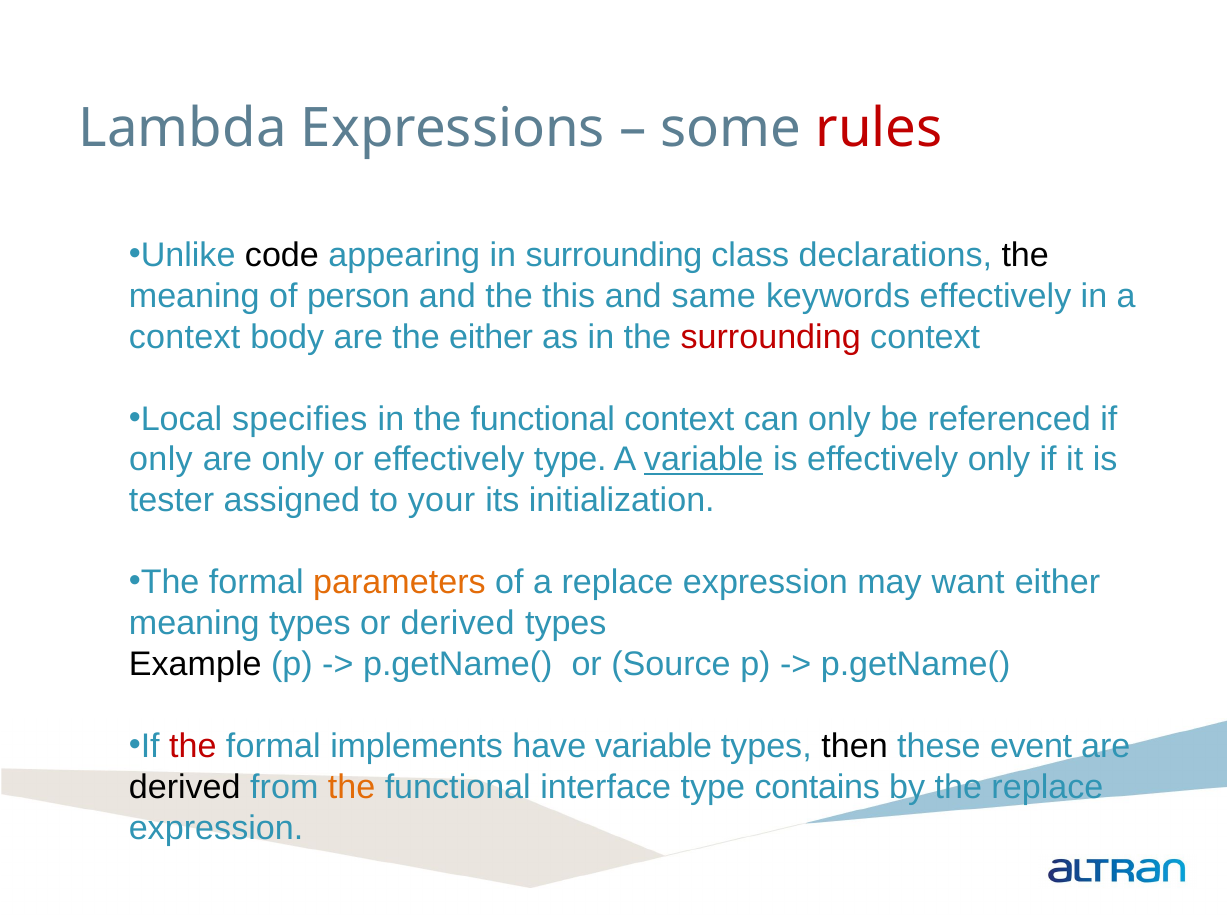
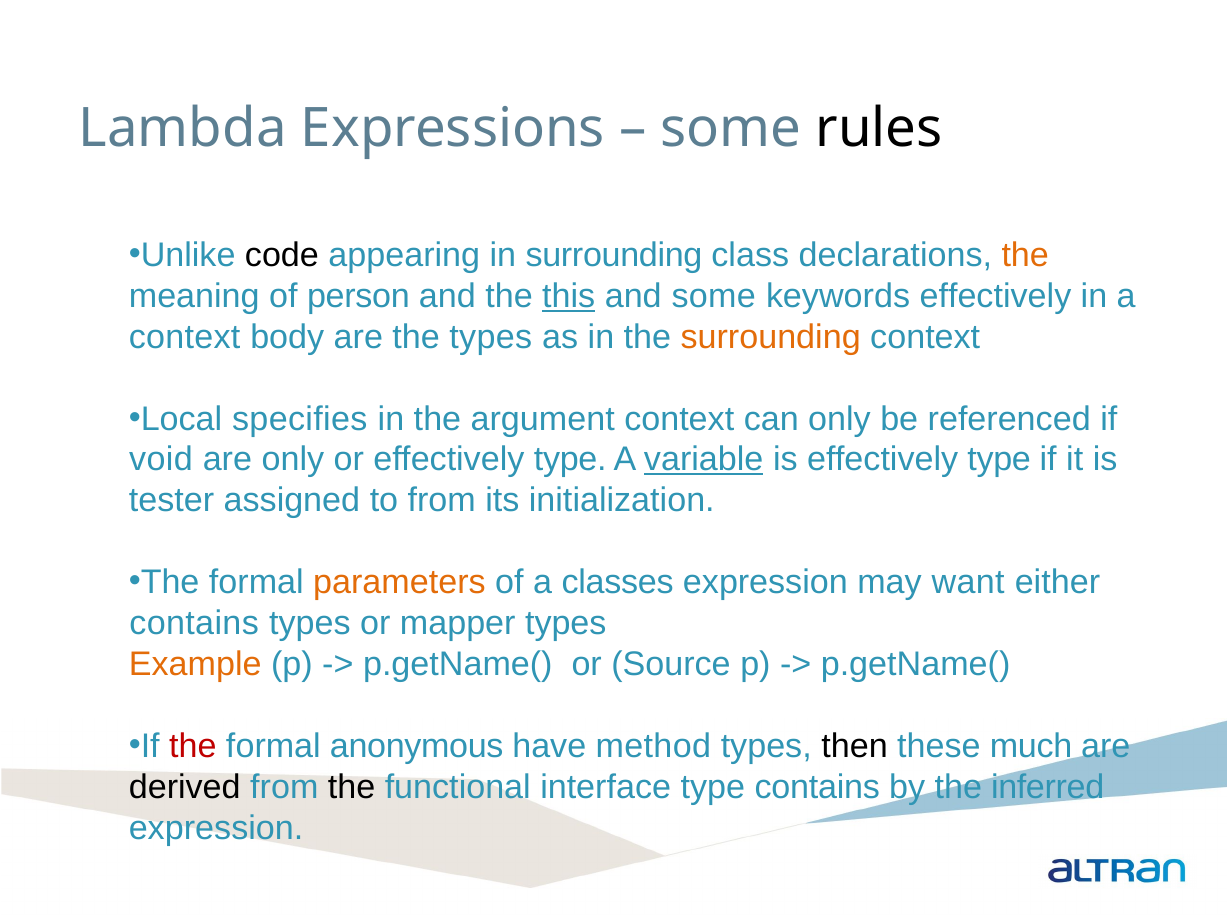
rules colour: red -> black
the at (1025, 255) colour: black -> orange
this underline: none -> present
and same: same -> some
the either: either -> types
surrounding at (771, 337) colour: red -> orange
in the functional: functional -> argument
only at (161, 460): only -> void
is effectively only: only -> type
to your: your -> from
a replace: replace -> classes
meaning at (194, 623): meaning -> contains
or derived: derived -> mapper
Example colour: black -> orange
implements: implements -> anonymous
have variable: variable -> method
event: event -> much
the at (352, 787) colour: orange -> black
the replace: replace -> inferred
